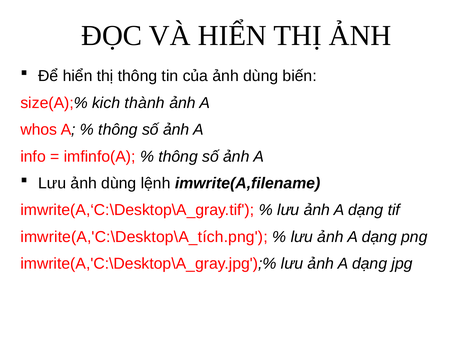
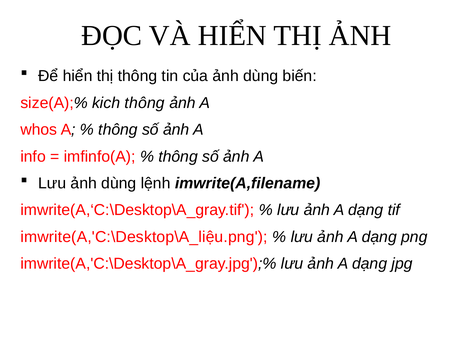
kich thành: thành -> thông
imwrite(A,'C:\Desktop\A_tích.png: imwrite(A,'C:\Desktop\A_tích.png -> imwrite(A,'C:\Desktop\A_liệu.png
